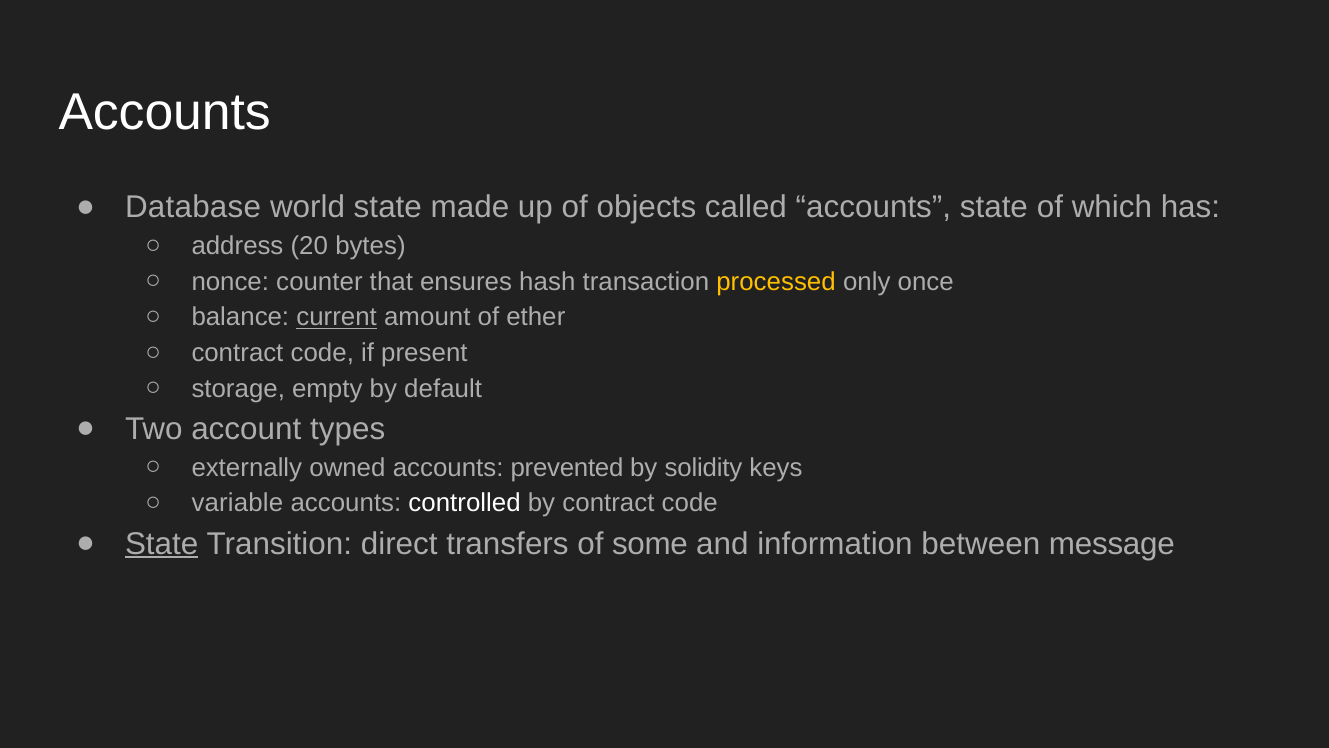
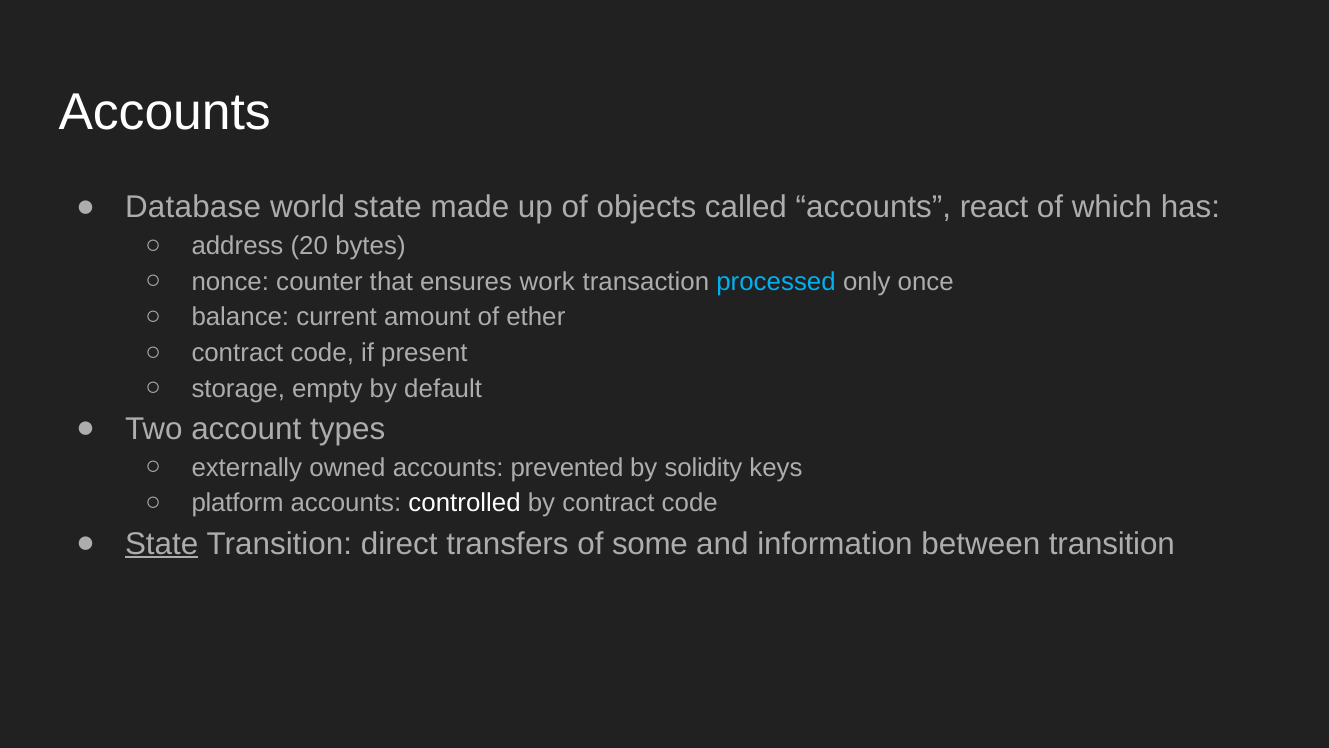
accounts state: state -> react
hash: hash -> work
processed colour: yellow -> light blue
current underline: present -> none
variable: variable -> platform
between message: message -> transition
